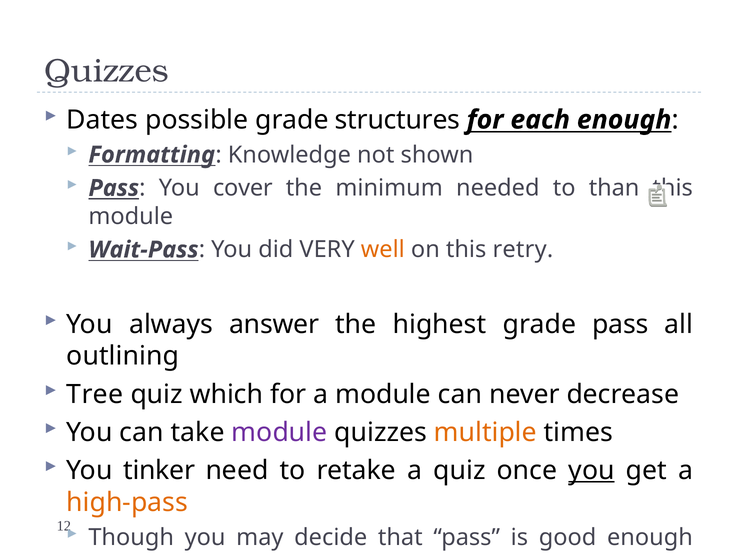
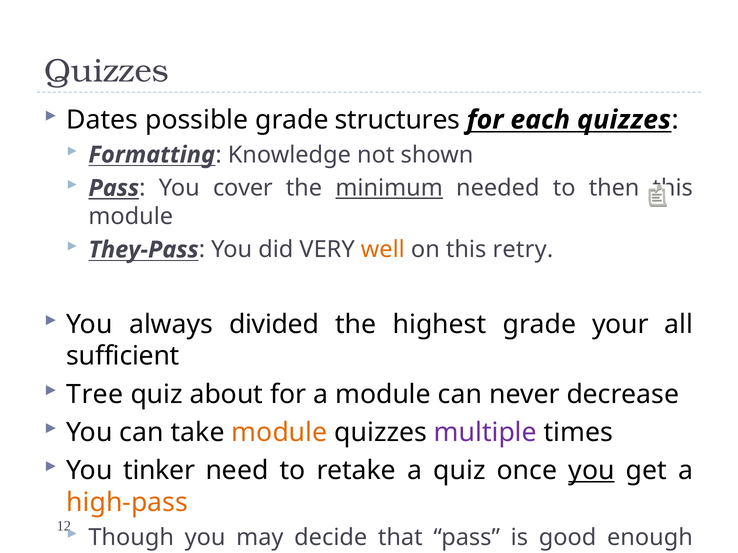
each enough: enough -> quizzes
minimum underline: none -> present
than: than -> then
Wait-Pass: Wait-Pass -> They-Pass
answer: answer -> divided
grade pass: pass -> your
outlining: outlining -> sufficient
which: which -> about
module at (279, 433) colour: purple -> orange
multiple colour: orange -> purple
